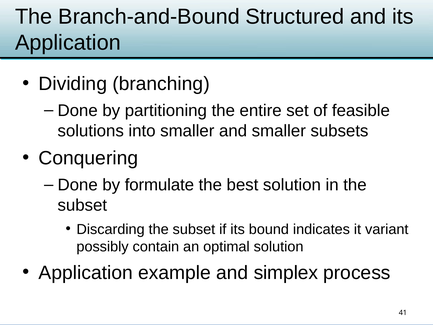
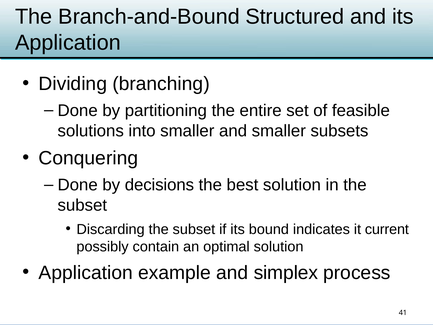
formulate: formulate -> decisions
variant: variant -> current
